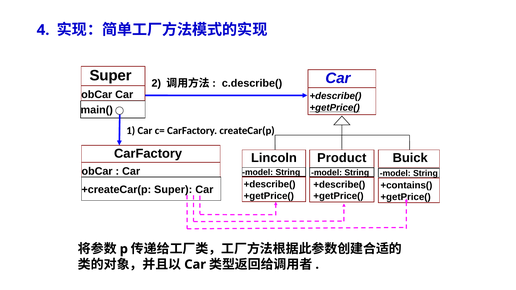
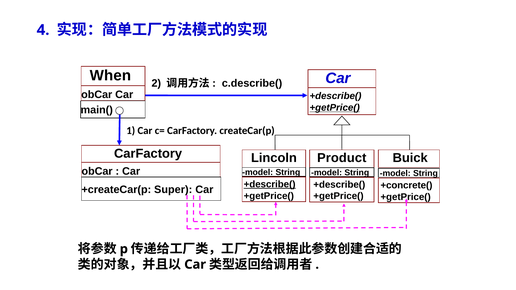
Super at (111, 76): Super -> When
+describe( at (270, 184) underline: none -> present
+contains(: +contains( -> +concrete(
